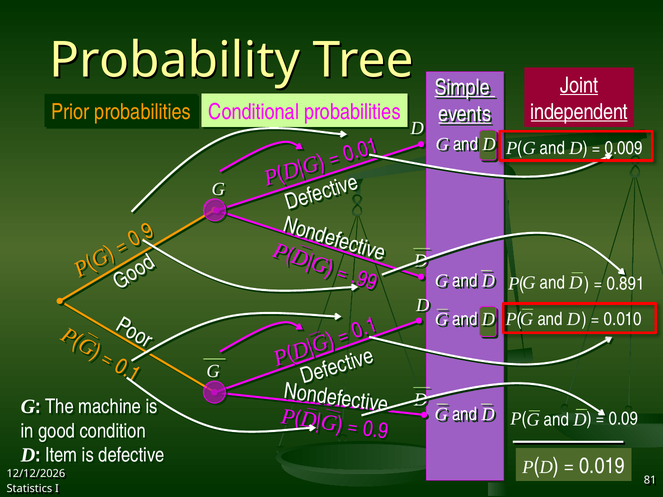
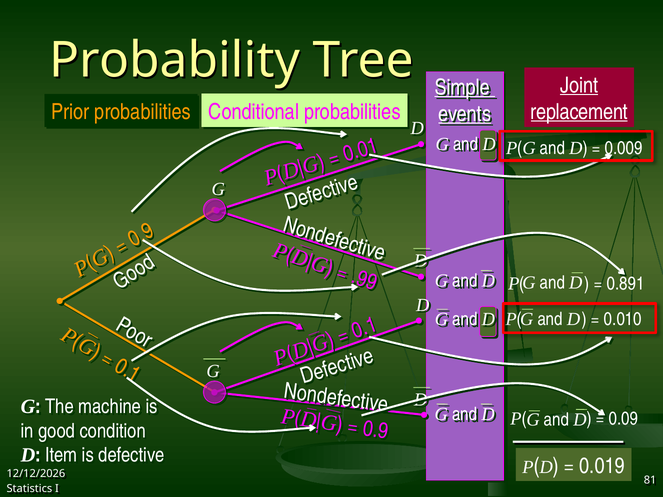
independent: independent -> replacement
